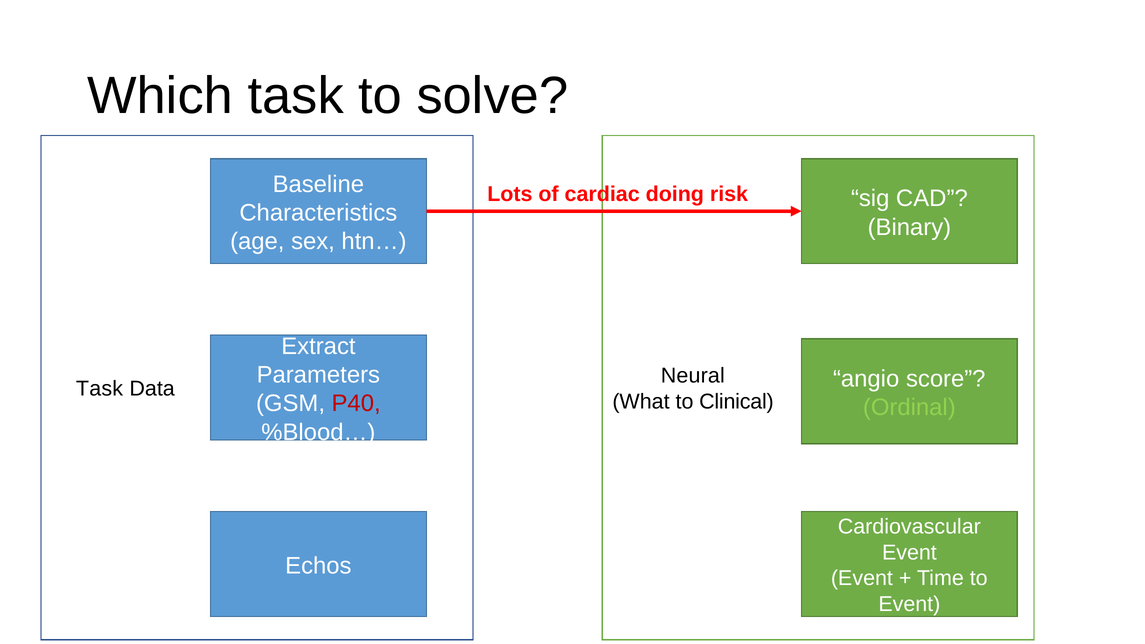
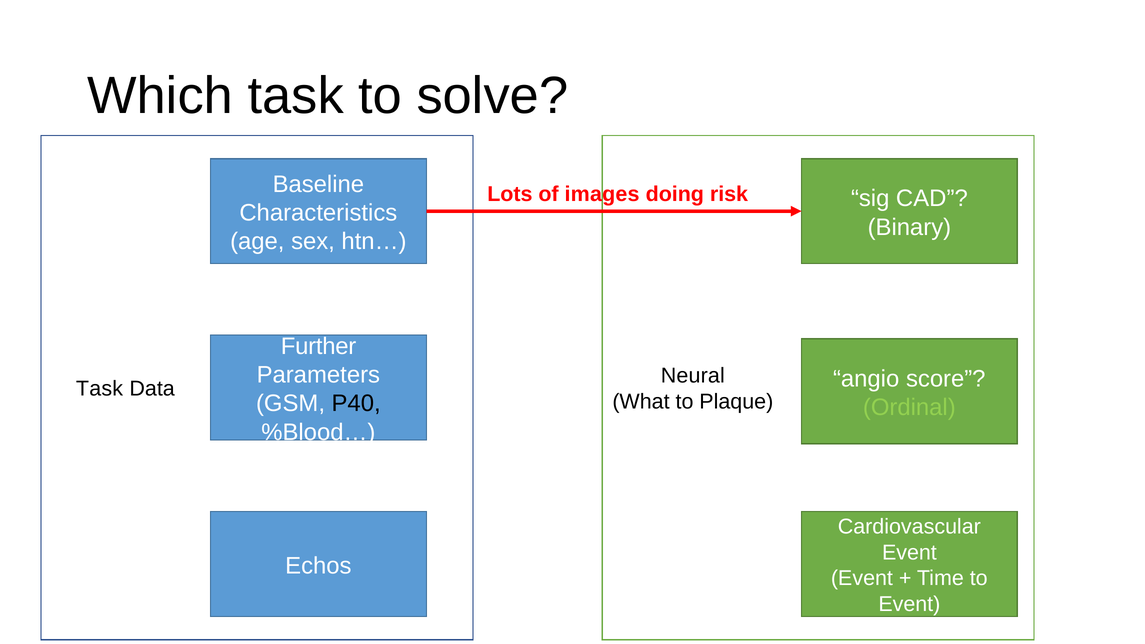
cardiac: cardiac -> images
Extract: Extract -> Further
Clinical: Clinical -> Plaque
P40 colour: red -> black
